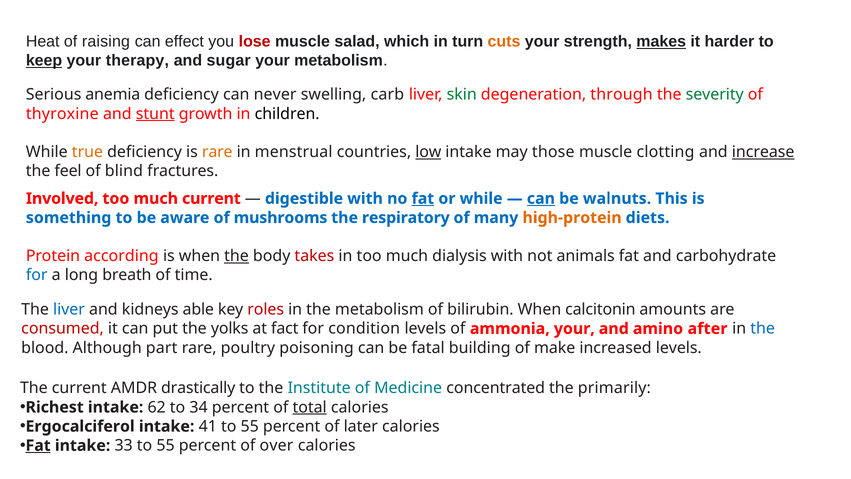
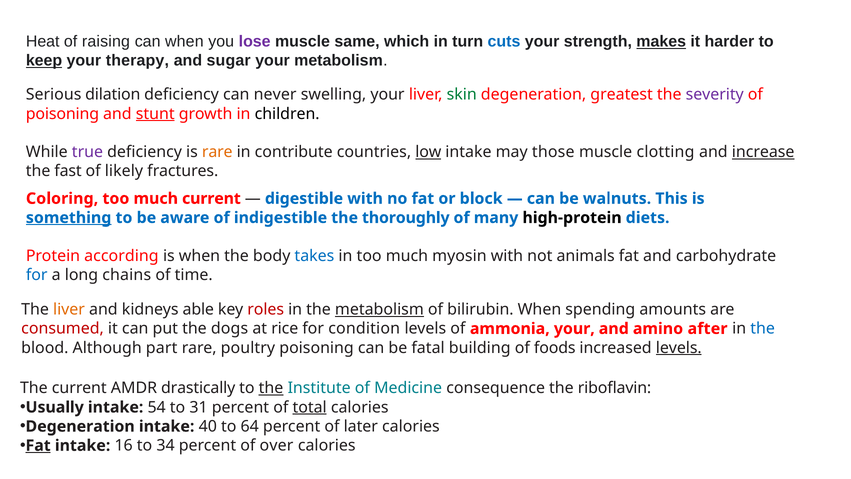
can effect: effect -> when
lose colour: red -> purple
salad: salad -> same
cuts colour: orange -> blue
anemia: anemia -> dilation
swelling carb: carb -> your
through: through -> greatest
severity colour: green -> purple
thyroxine at (62, 114): thyroxine -> poisoning
true colour: orange -> purple
menstrual: menstrual -> contribute
feel: feel -> fast
blind: blind -> likely
Involved: Involved -> Coloring
fat at (423, 198) underline: present -> none
or while: while -> block
can at (541, 198) underline: present -> none
something underline: none -> present
mushrooms: mushrooms -> indigestible
respiratory: respiratory -> thoroughly
high-protein colour: orange -> black
the at (237, 256) underline: present -> none
takes colour: red -> blue
dialysis: dialysis -> myosin
breath: breath -> chains
liver at (69, 309) colour: blue -> orange
metabolism at (379, 309) underline: none -> present
calcitonin: calcitonin -> spending
yolks: yolks -> dogs
fact: fact -> rice
make: make -> foods
levels at (679, 348) underline: none -> present
the at (271, 388) underline: none -> present
concentrated: concentrated -> consequence
primarily: primarily -> riboflavin
Richest: Richest -> Usually
62: 62 -> 54
34: 34 -> 31
Ergocalciferol at (80, 426): Ergocalciferol -> Degeneration
41: 41 -> 40
55 at (250, 426): 55 -> 64
33: 33 -> 16
55 at (166, 445): 55 -> 34
